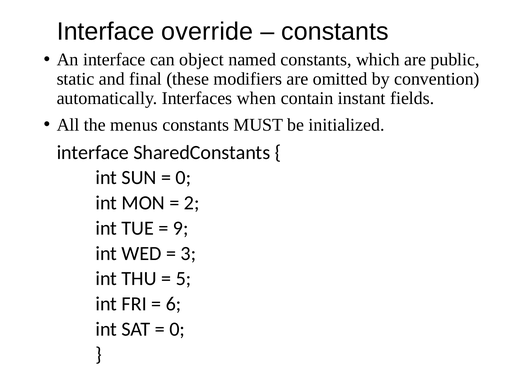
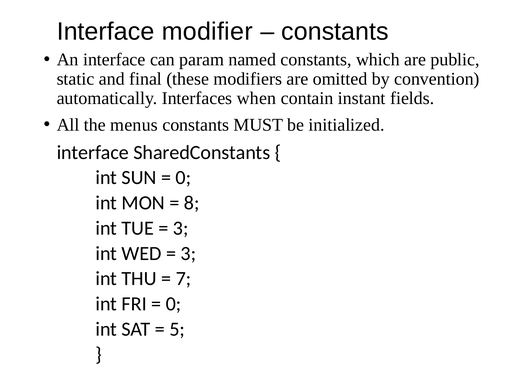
override: override -> modifier
object: object -> param
2: 2 -> 8
9 at (181, 228): 9 -> 3
5: 5 -> 7
6 at (174, 304): 6 -> 0
0 at (177, 329): 0 -> 5
